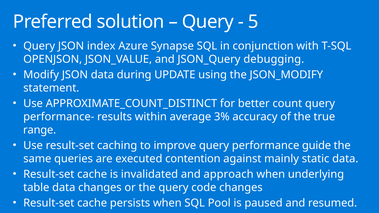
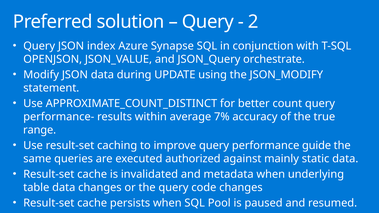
5: 5 -> 2
debugging: debugging -> orchestrate
3%: 3% -> 7%
contention: contention -> authorized
approach: approach -> metadata
